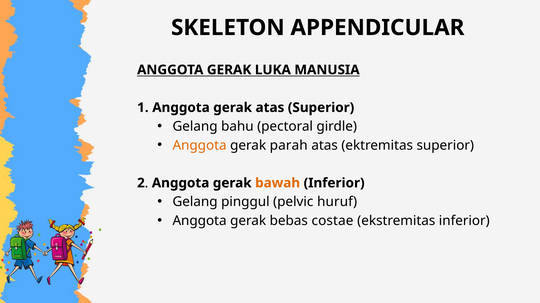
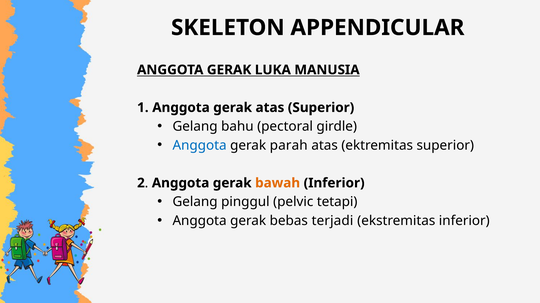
Anggota at (200, 146) colour: orange -> blue
huruf: huruf -> tetapi
costae: costae -> terjadi
